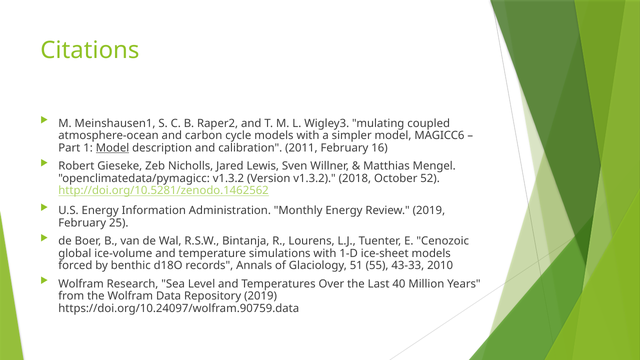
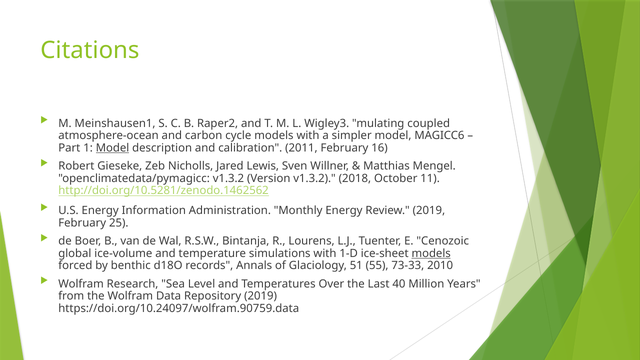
52: 52 -> 11
models at (431, 253) underline: none -> present
43-33: 43-33 -> 73-33
